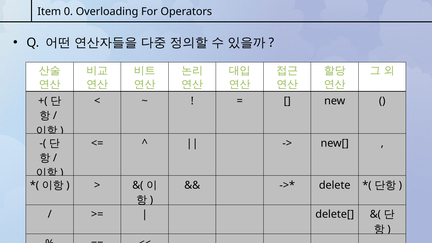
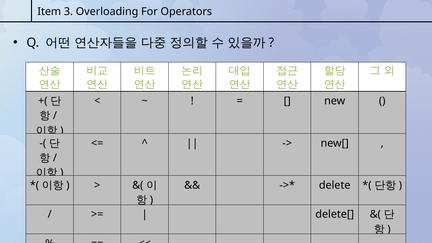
0: 0 -> 3
